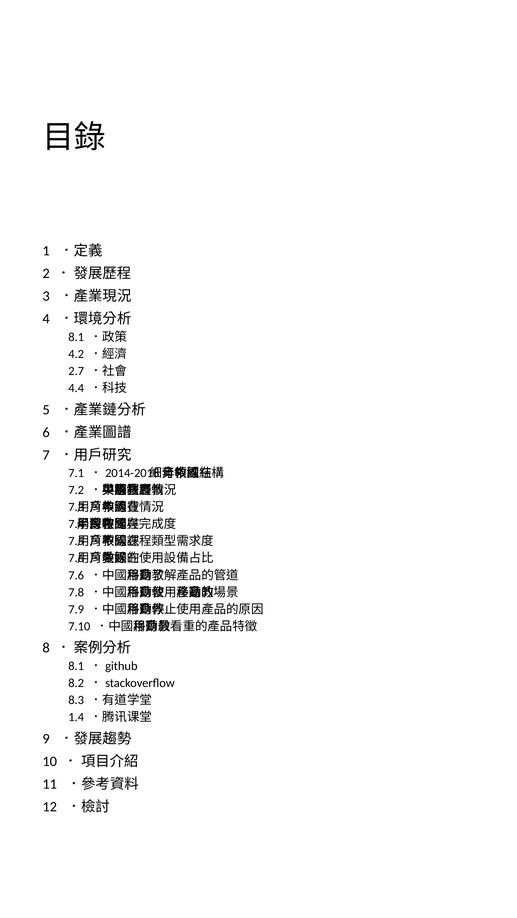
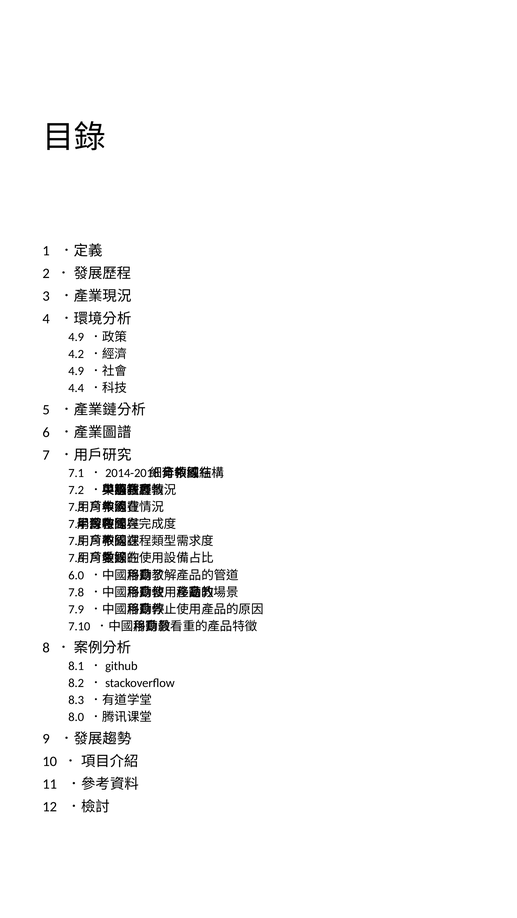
8.1 at (76, 337): 8.1 -> 4.9
2.7 at (76, 371): 2.7 -> 4.9
7.6 at (76, 576): 7.6 -> 6.0
1.4: 1.4 -> 8.0
